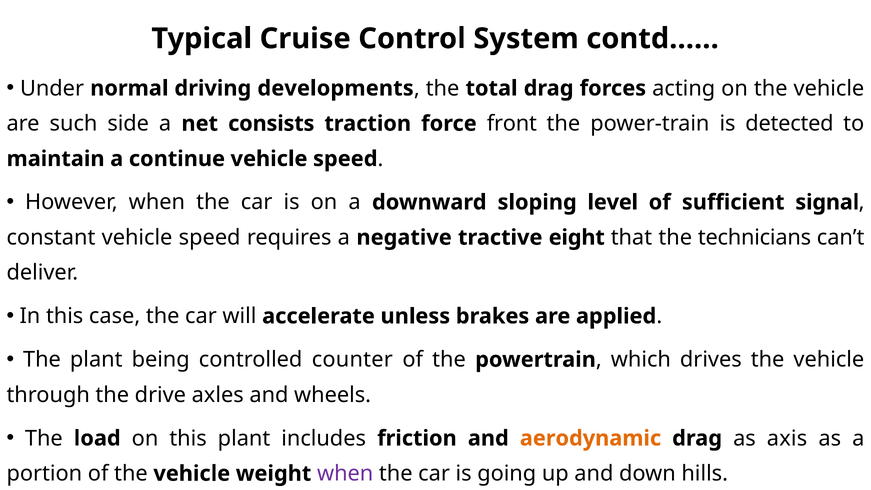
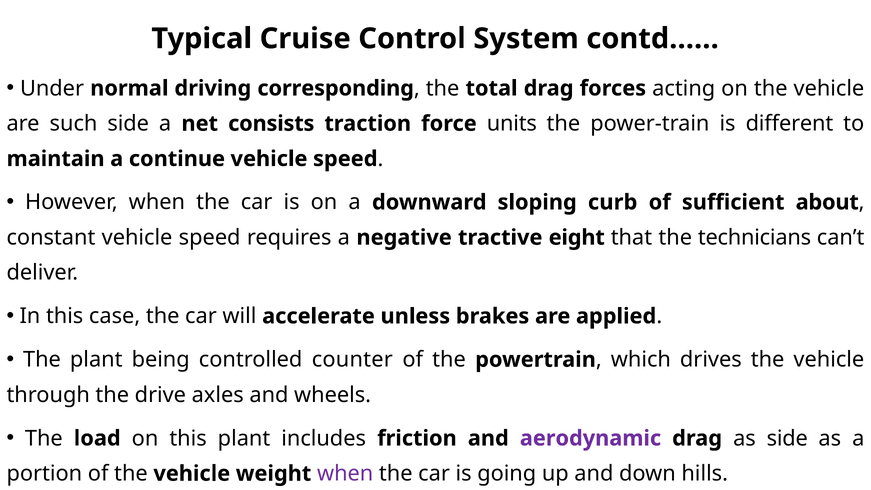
developments: developments -> corresponding
front: front -> units
detected: detected -> different
level: level -> curb
signal: signal -> about
aerodynamic colour: orange -> purple
as axis: axis -> side
